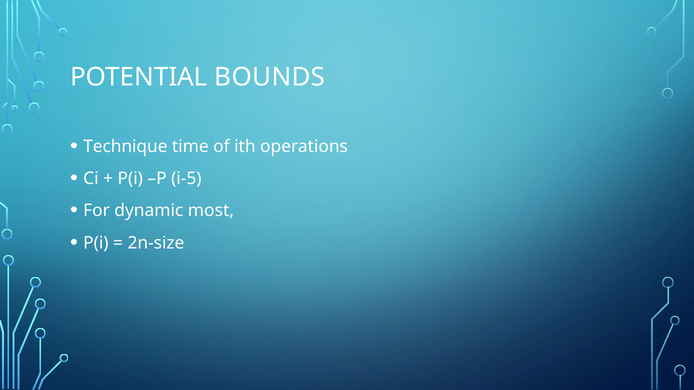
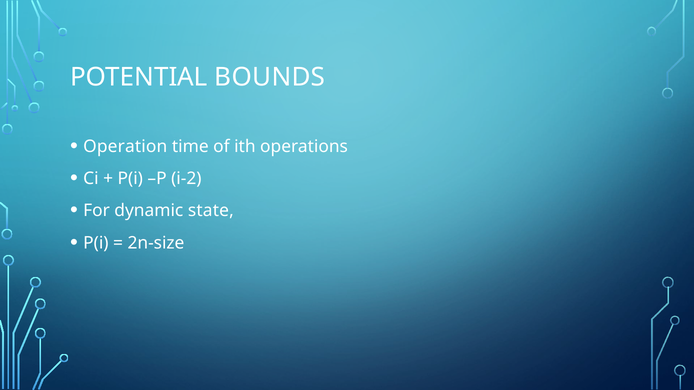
Technique: Technique -> Operation
i-5: i-5 -> i-2
most: most -> state
